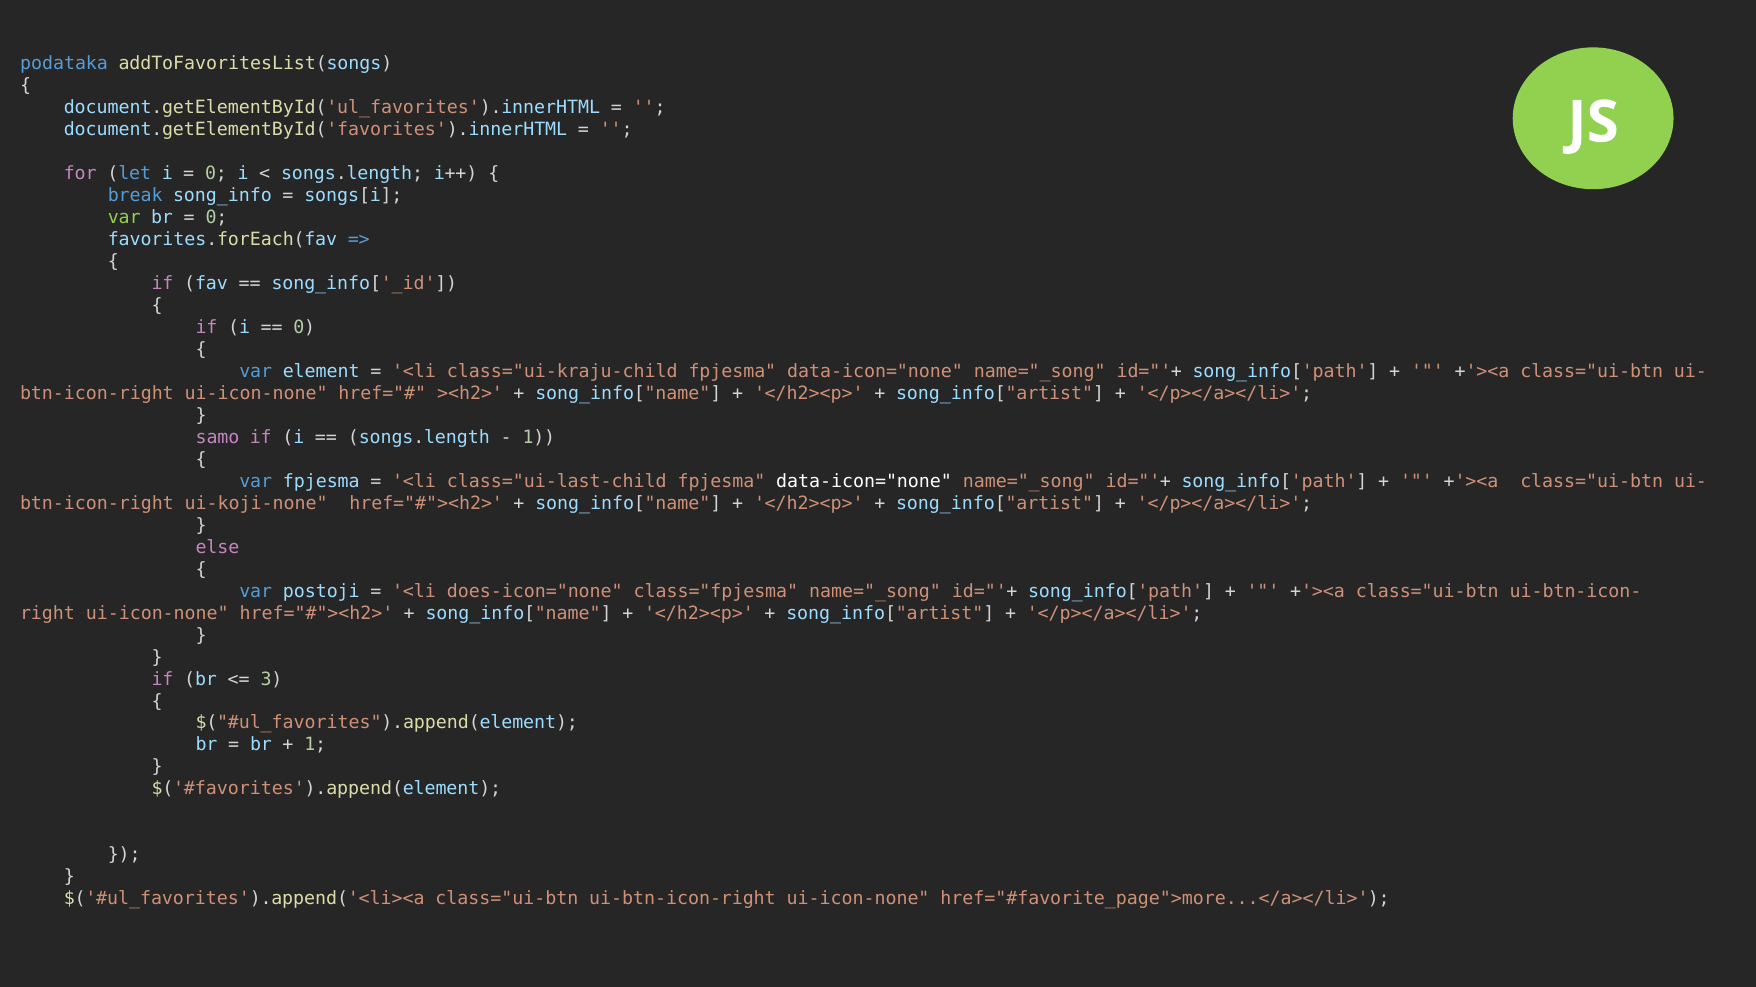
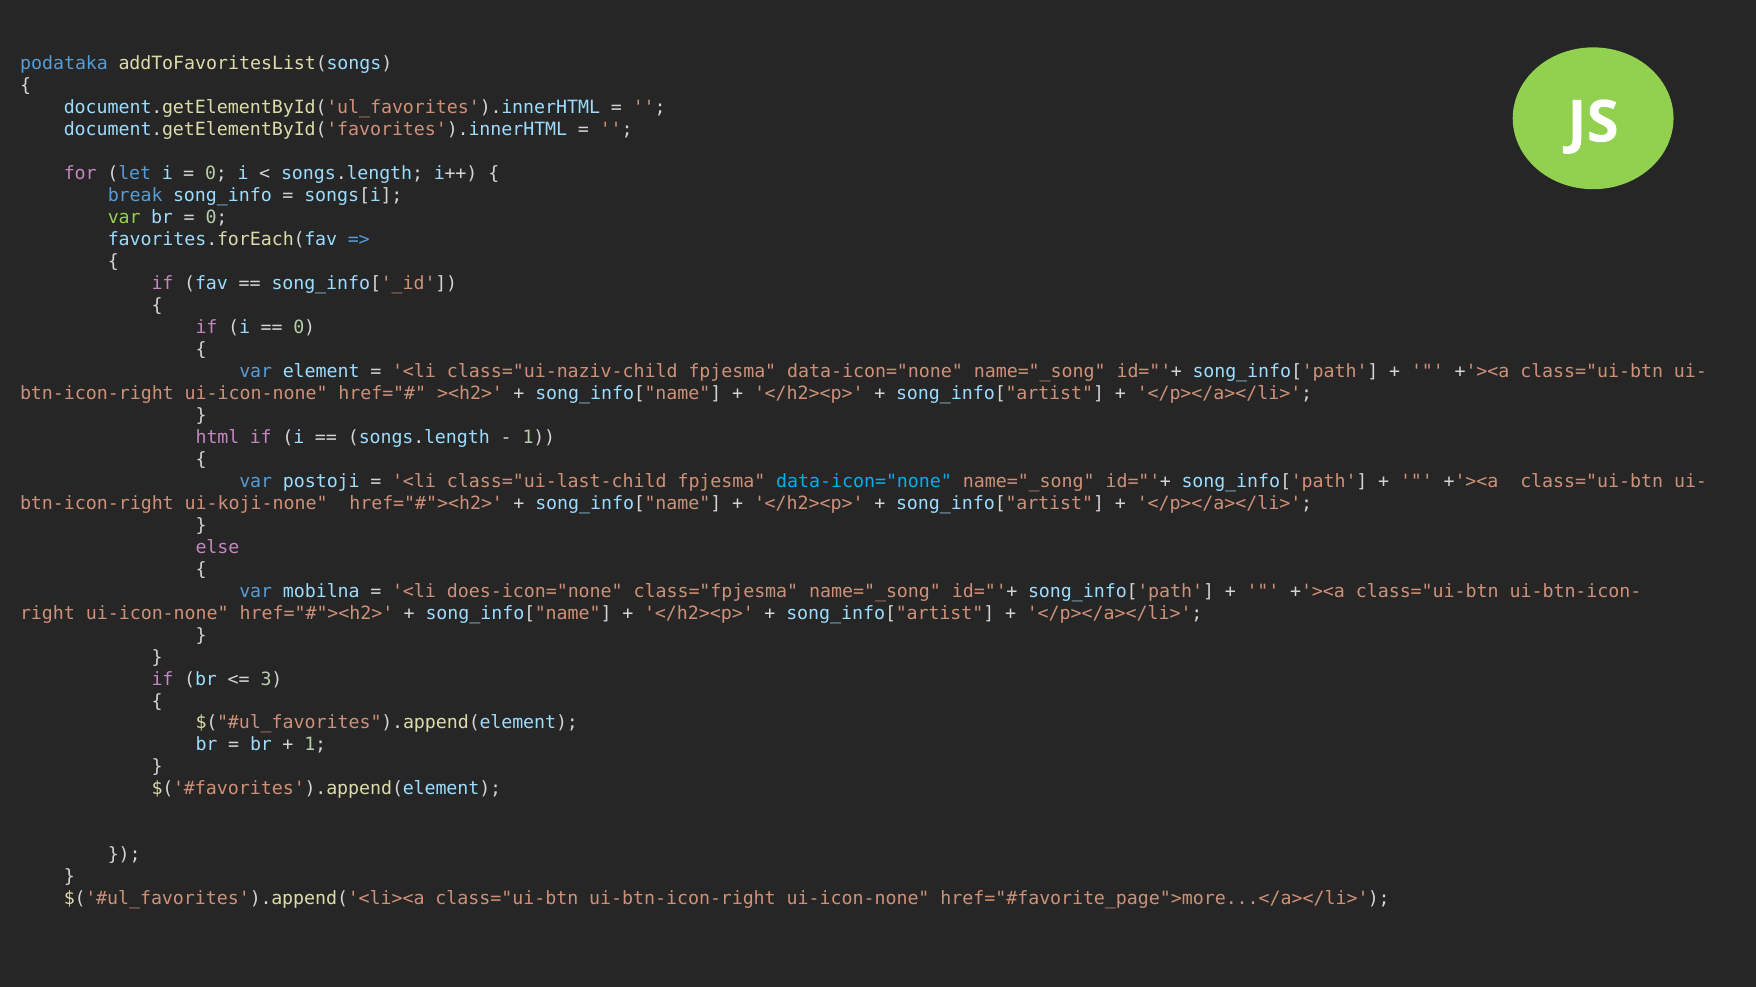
class="ui-kraju-child: class="ui-kraju-child -> class="ui-naziv-child
samo: samo -> html
var fpjesma: fpjesma -> postoji
data-icon="none at (864, 482) colour: white -> light blue
postoji: postoji -> mobilna
